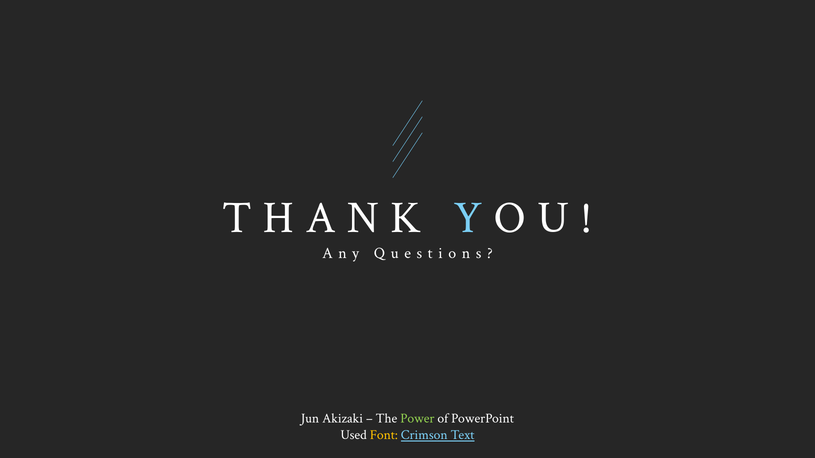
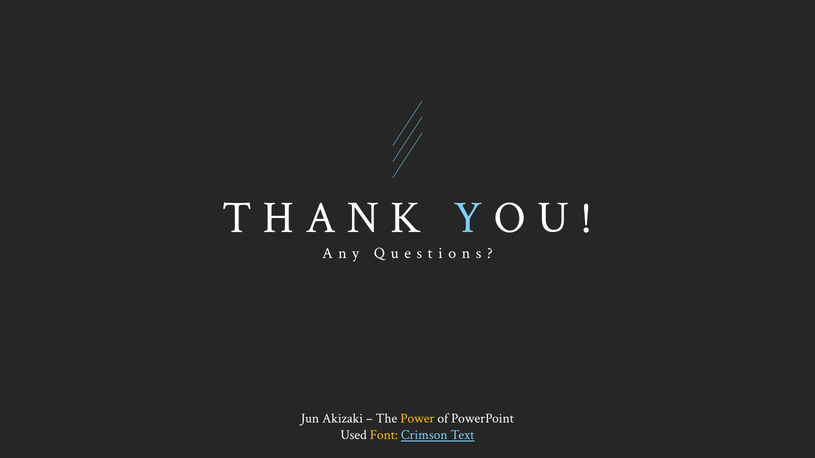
Power colour: light green -> yellow
